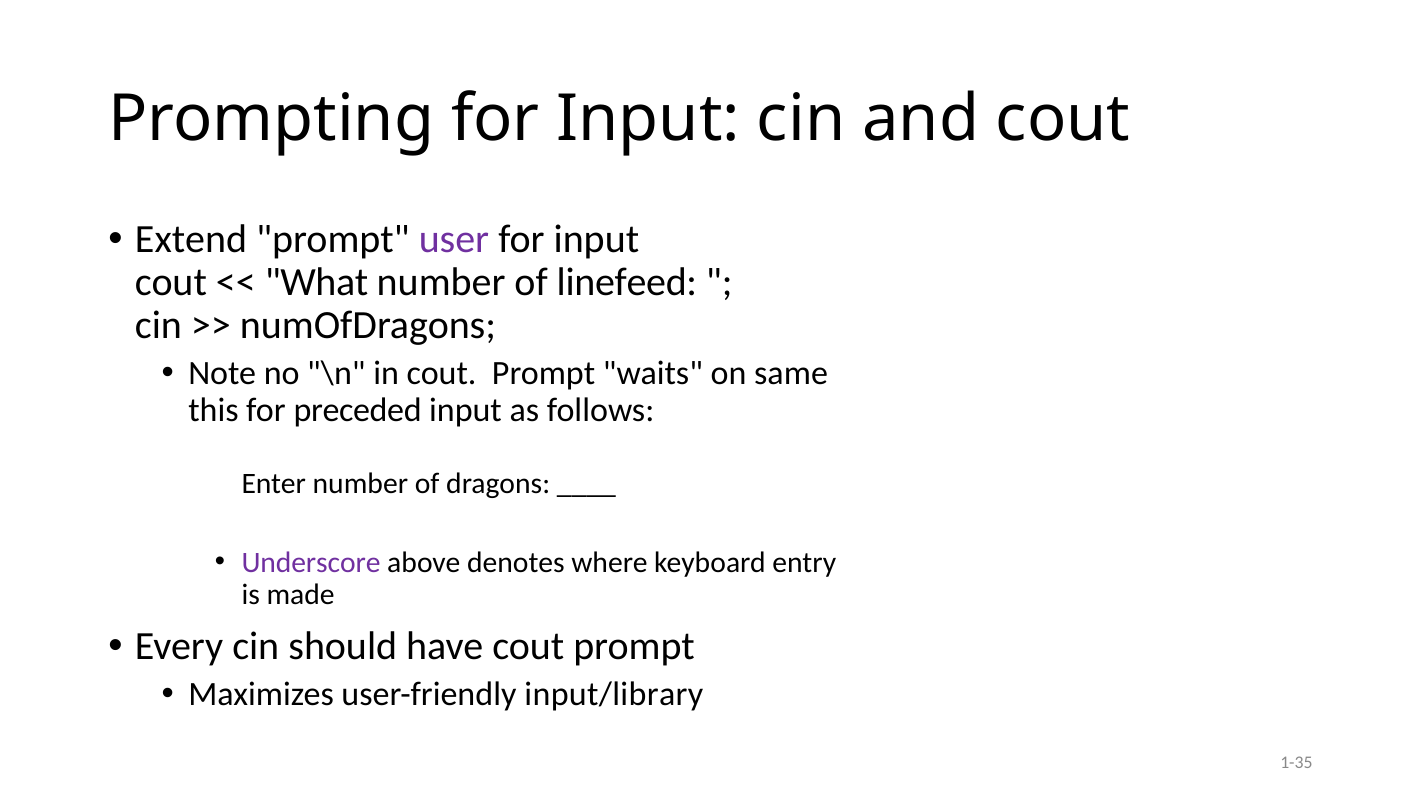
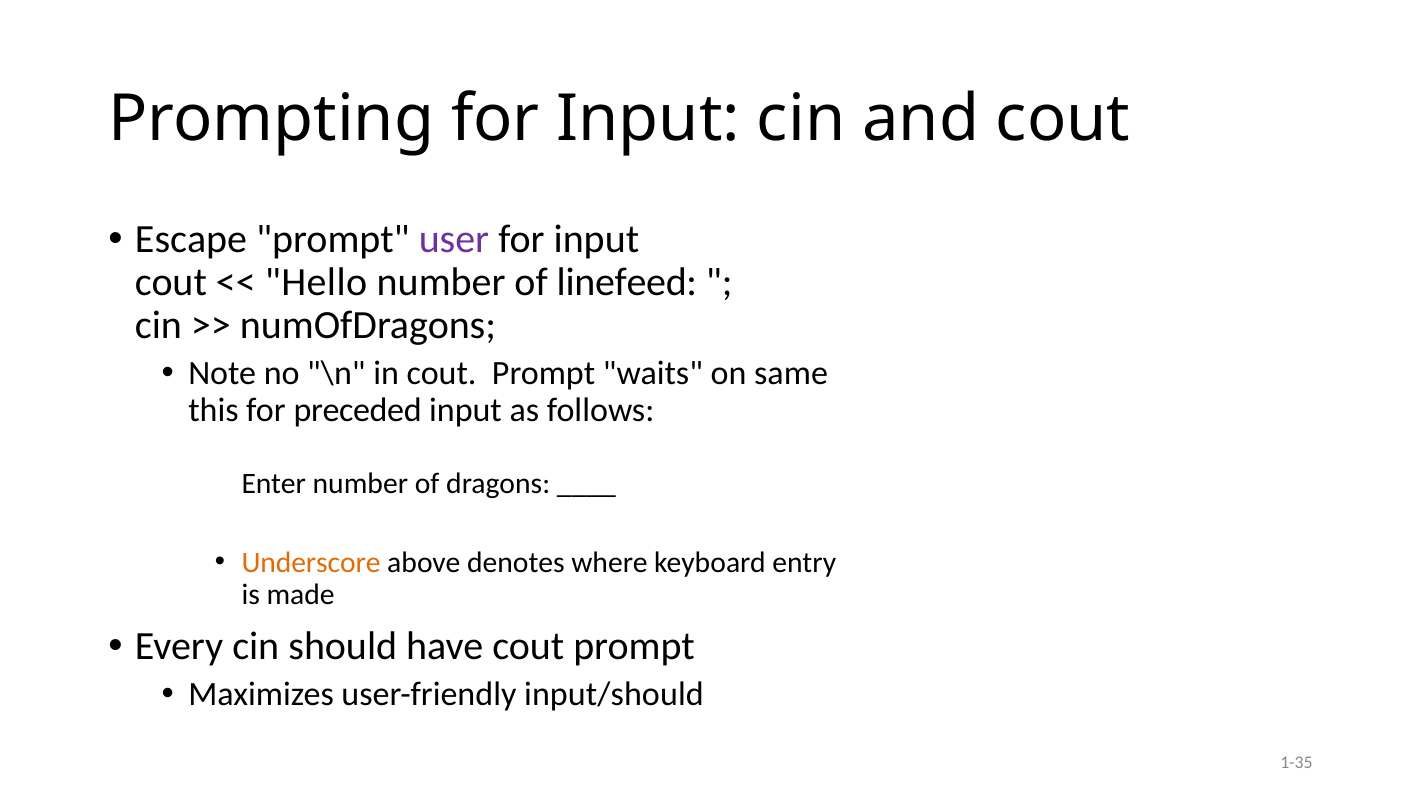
Extend: Extend -> Escape
What: What -> Hello
Underscore colour: purple -> orange
input/library: input/library -> input/should
